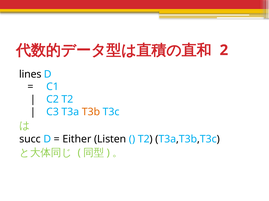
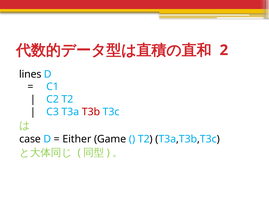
T3b colour: orange -> red
succ: succ -> case
Listen: Listen -> Game
